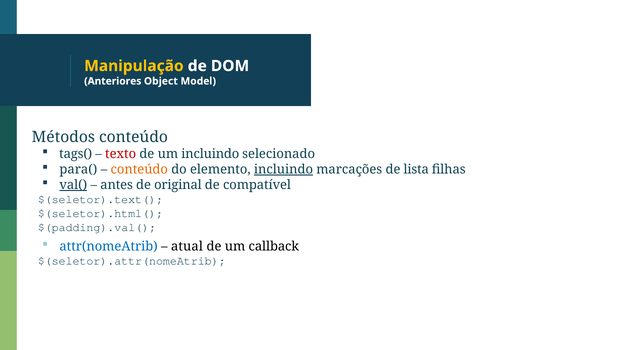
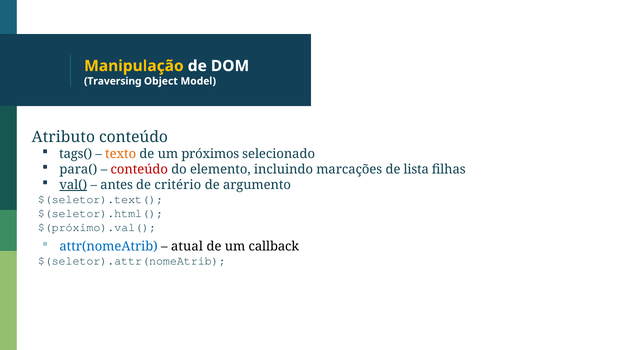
Anteriores: Anteriores -> Traversing
Métodos: Métodos -> Atributo
texto colour: red -> orange
um incluindo: incluindo -> próximos
conteúdo at (139, 169) colour: orange -> red
incluindo at (283, 169) underline: present -> none
original: original -> critério
compatível: compatível -> argumento
$(padding).val(: $(padding).val( -> $(próximo).val(
